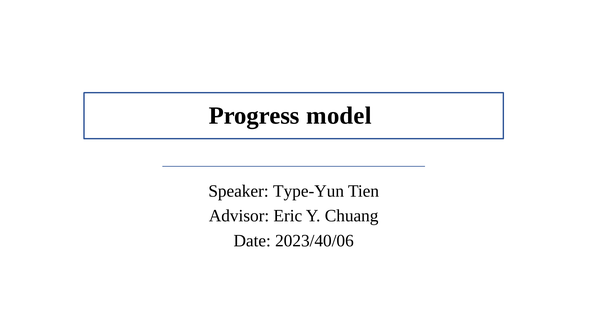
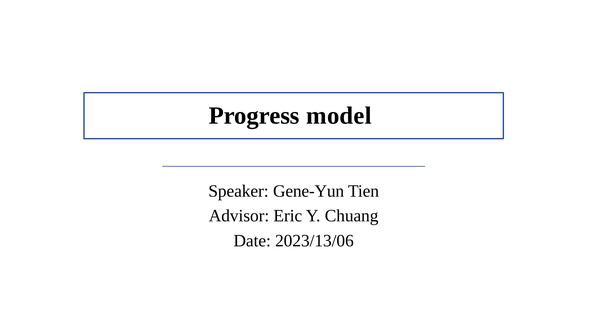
Type-Yun: Type-Yun -> Gene-Yun
2023/40/06: 2023/40/06 -> 2023/13/06
